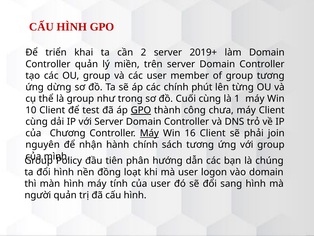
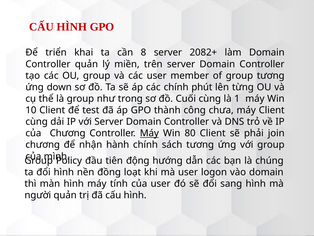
2: 2 -> 8
2019+: 2019+ -> 2082+
dừng: dừng -> down
GPO at (141, 110) underline: present -> none
16: 16 -> 80
nguyên at (43, 145): nguyên -> chương
phân: phân -> động
